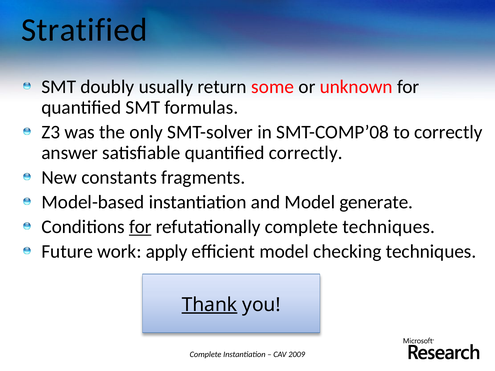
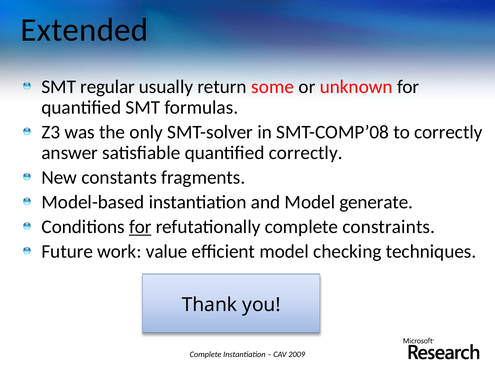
Stratified: Stratified -> Extended
doubly: doubly -> regular
complete techniques: techniques -> constraints
apply: apply -> value
Thank underline: present -> none
